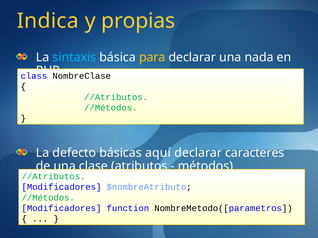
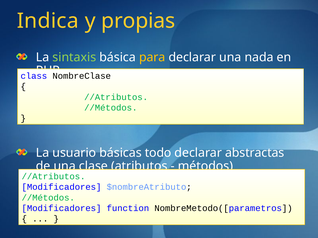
sintaxis colour: light blue -> light green
defecto: defecto -> usuario
aquí: aquí -> todo
caracteres: caracteres -> abstractas
